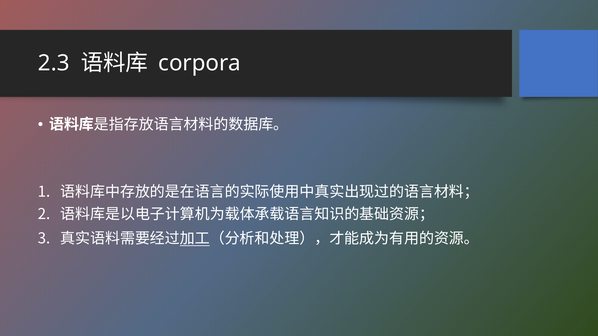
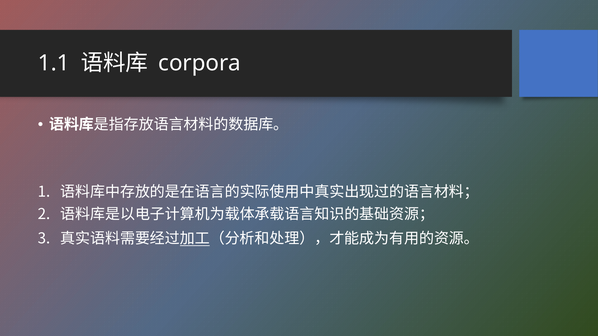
2.3: 2.3 -> 1.1
